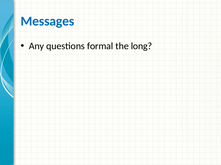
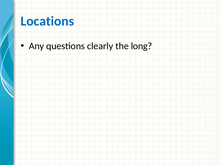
Messages: Messages -> Locations
formal: formal -> clearly
